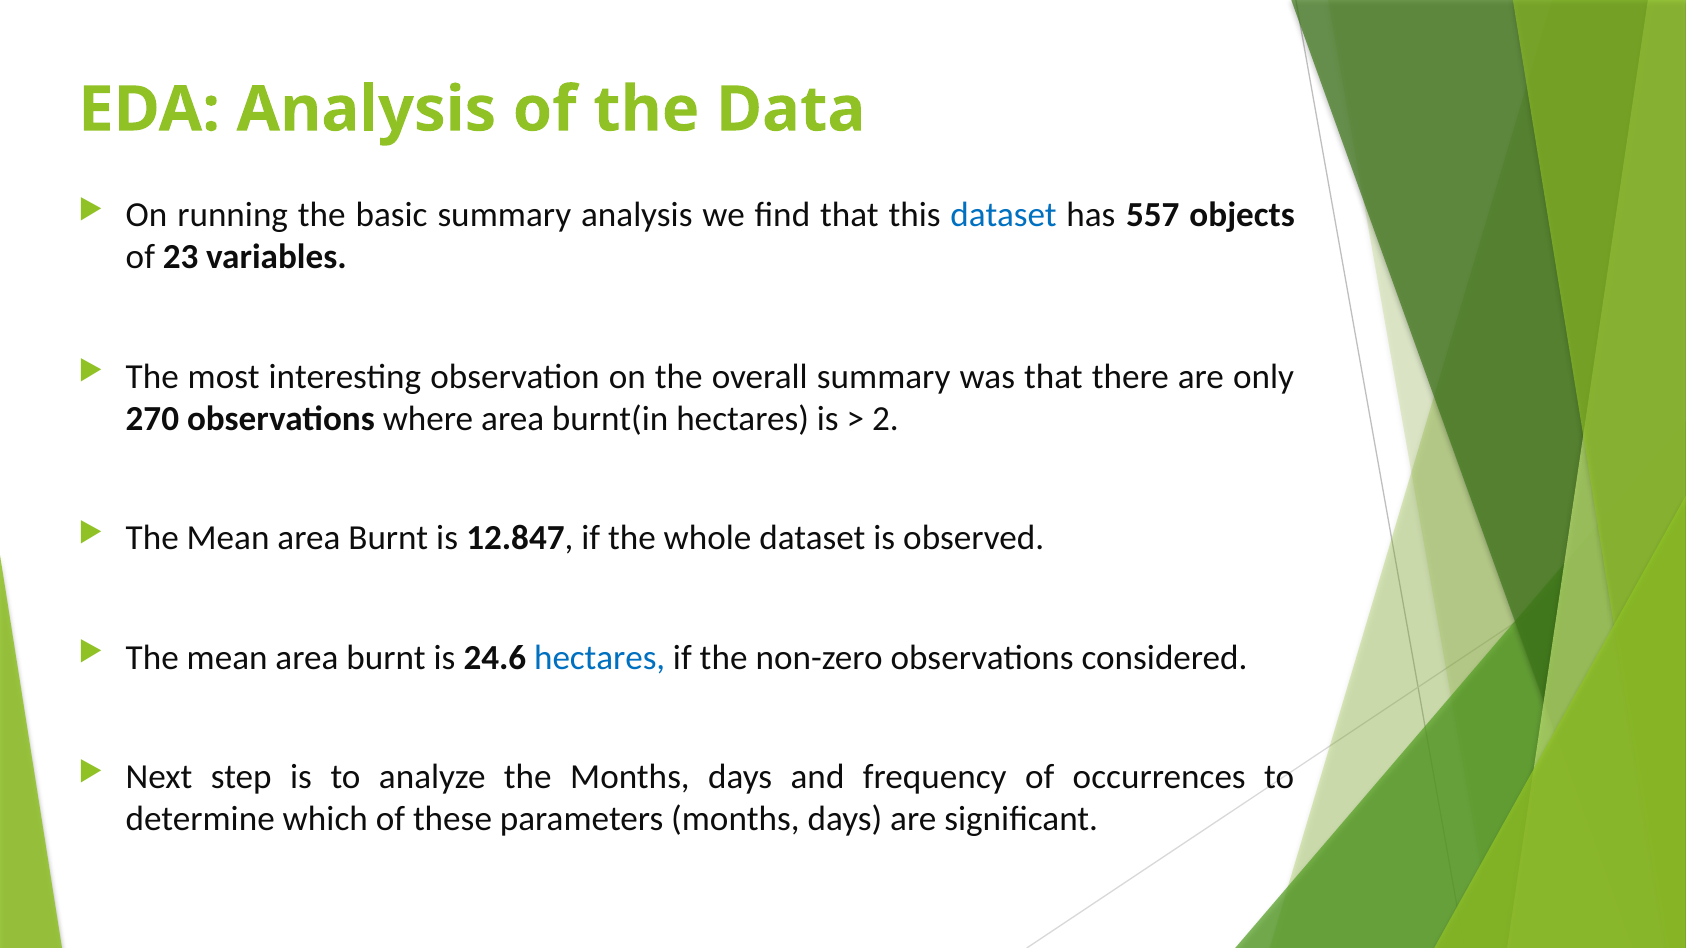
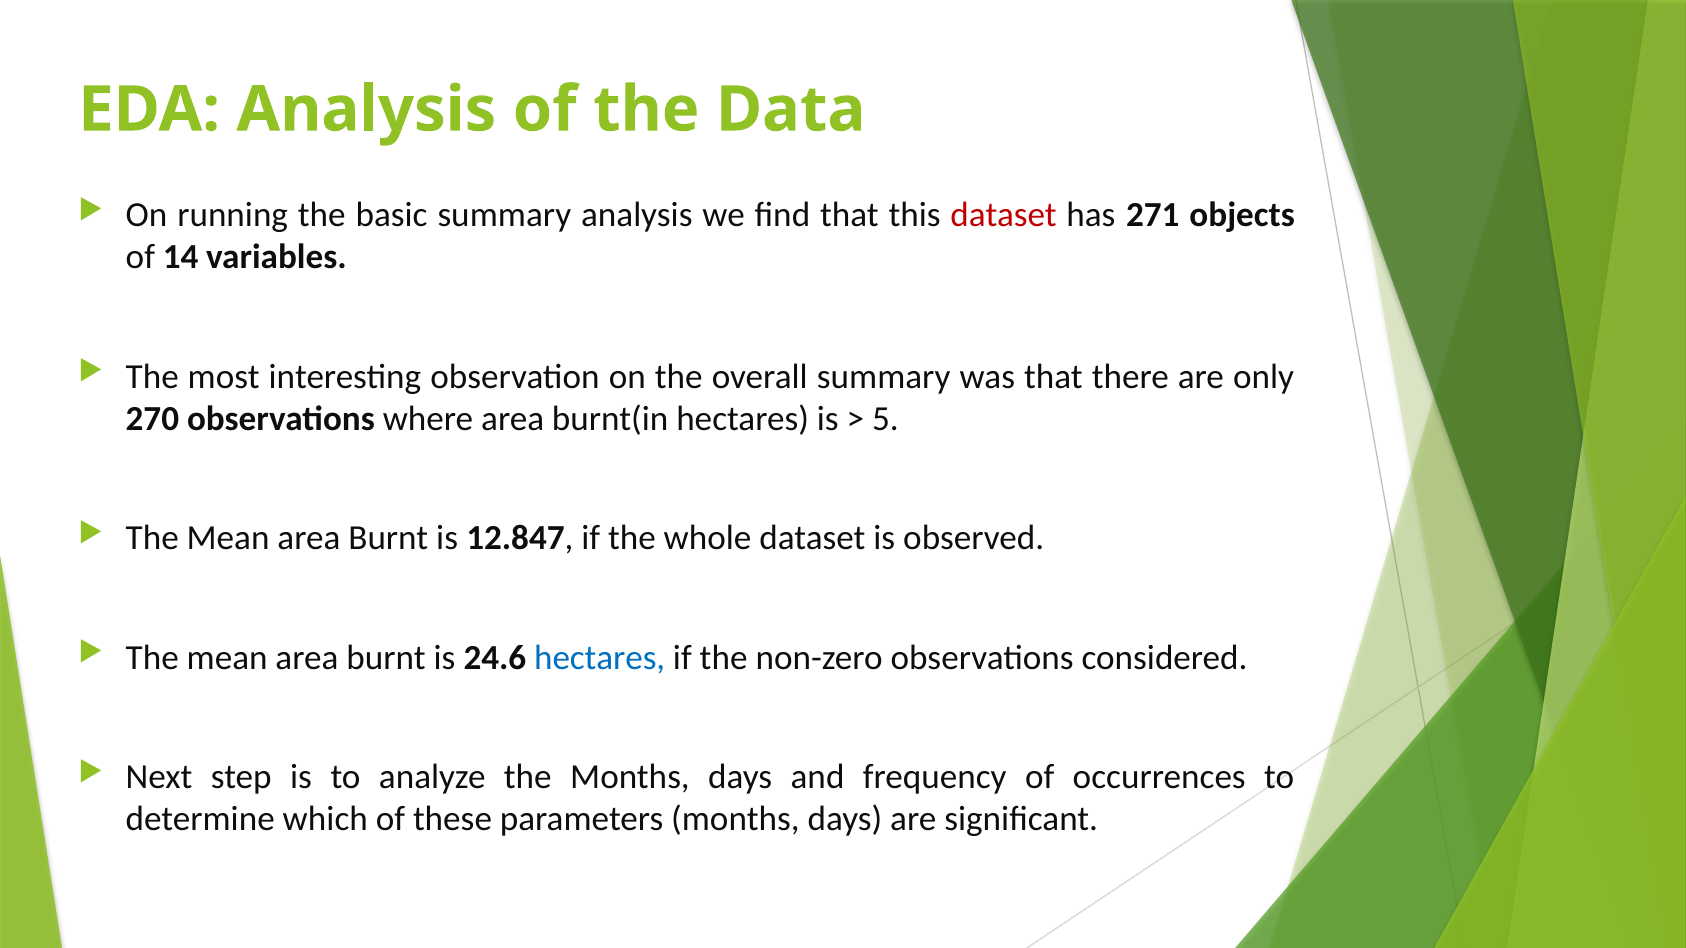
dataset at (1004, 215) colour: blue -> red
557: 557 -> 271
23: 23 -> 14
2: 2 -> 5
